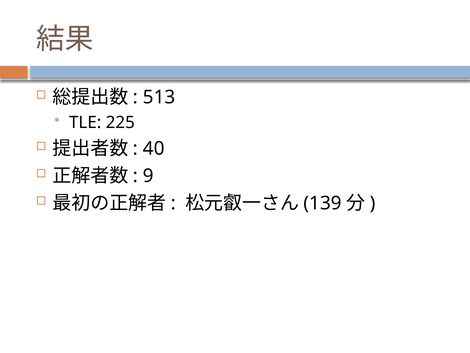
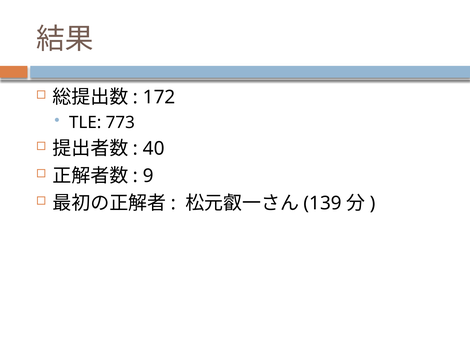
513: 513 -> 172
225: 225 -> 773
